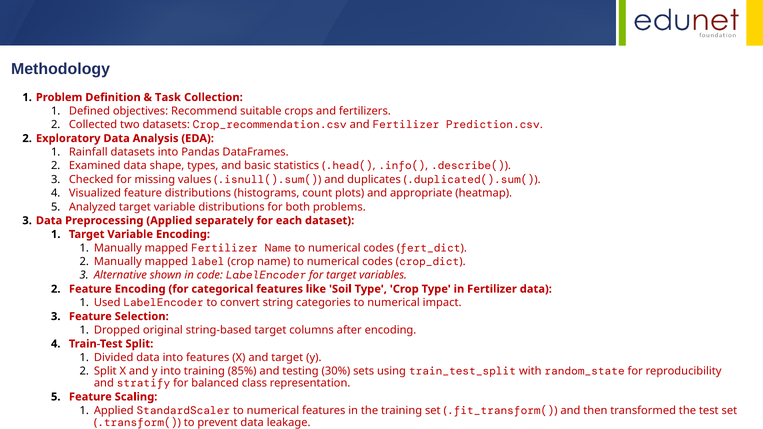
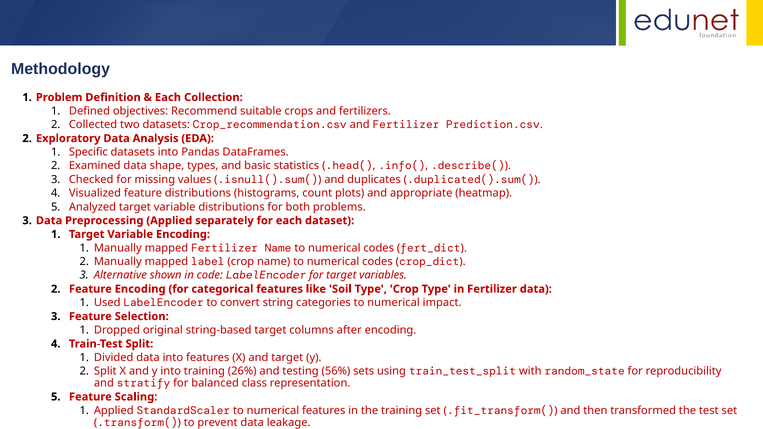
Task at (168, 97): Task -> Each
Rainfall: Rainfall -> Specific
85%: 85% -> 26%
30%: 30% -> 56%
